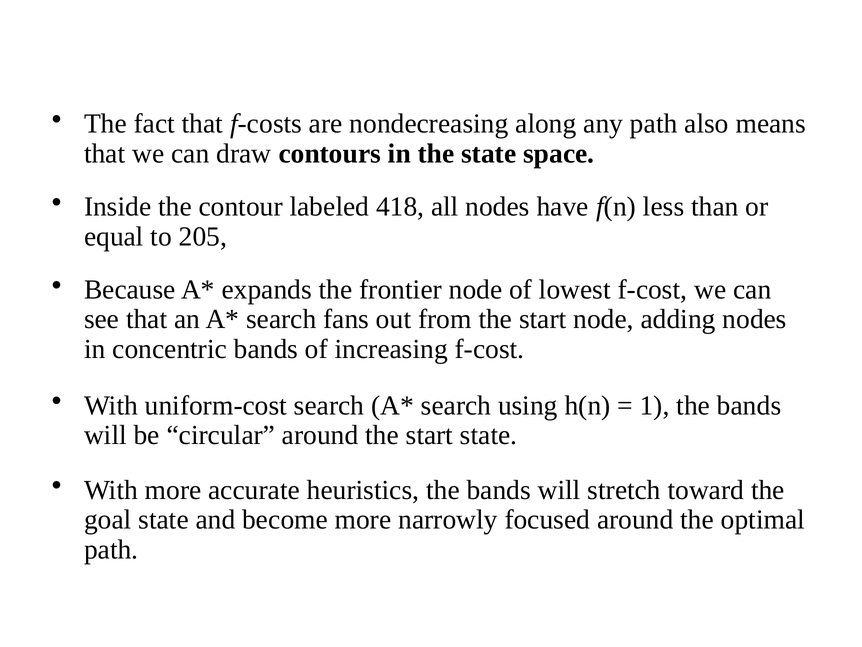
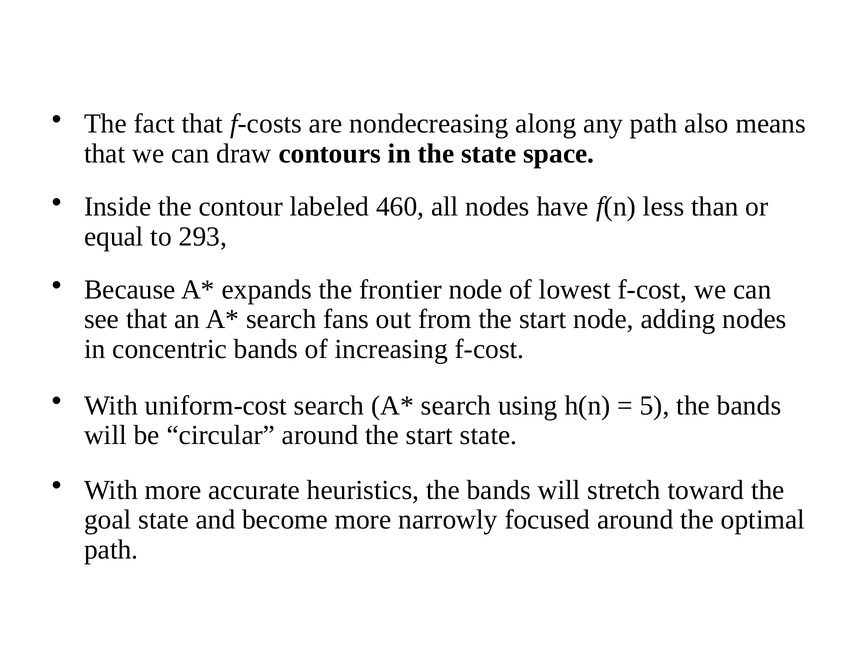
418: 418 -> 460
205: 205 -> 293
1: 1 -> 5
